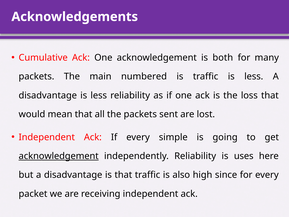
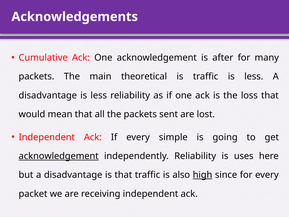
both: both -> after
numbered: numbered -> theoretical
high underline: none -> present
